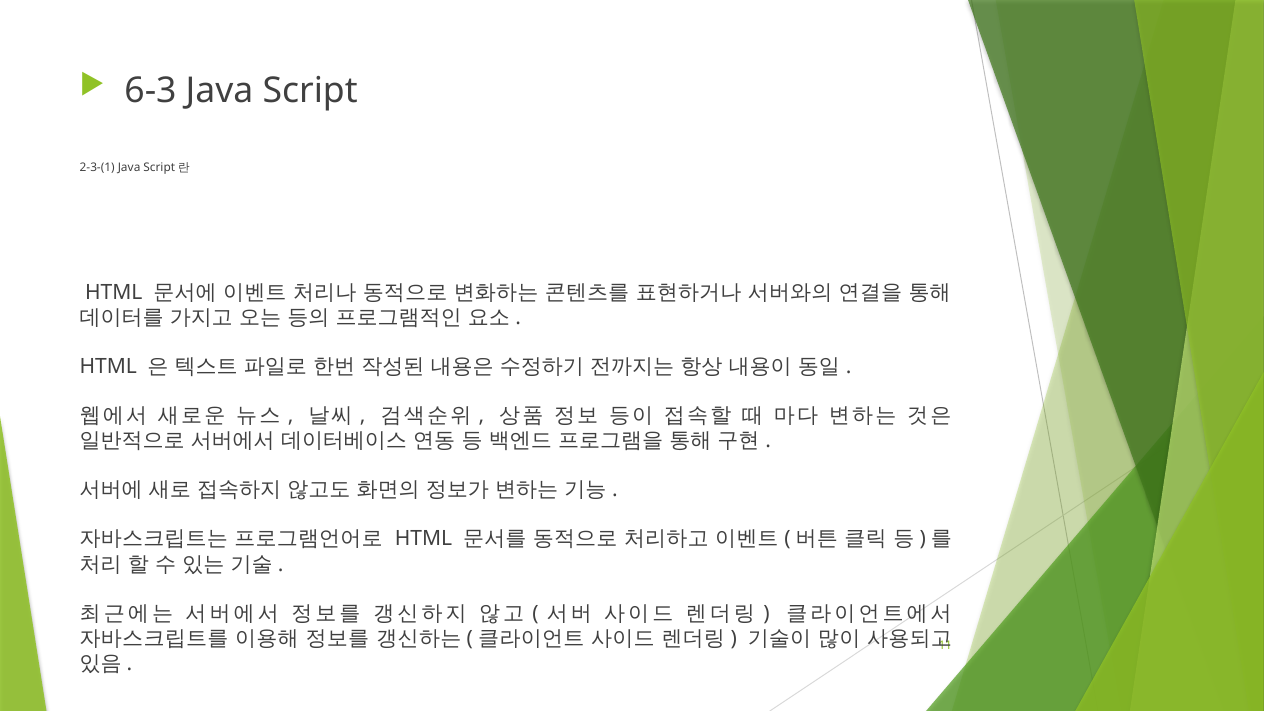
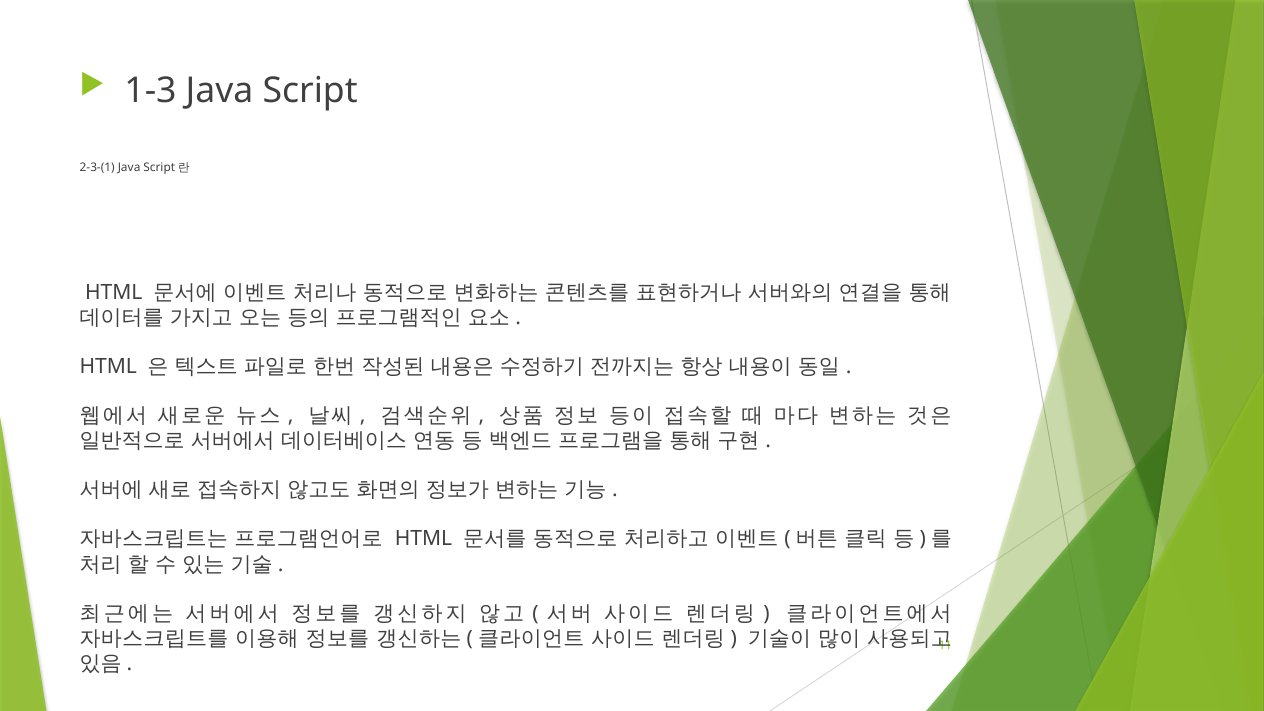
6-3: 6-3 -> 1-3
